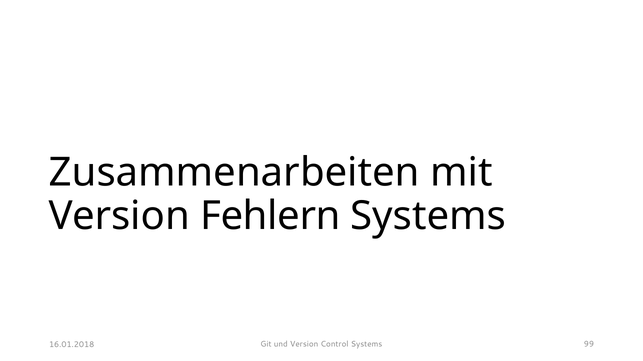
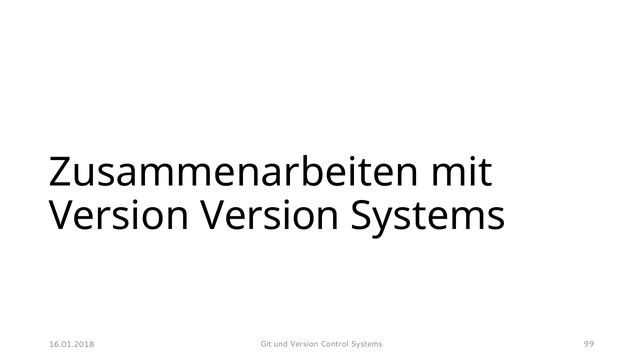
Version Fehlern: Fehlern -> Version
